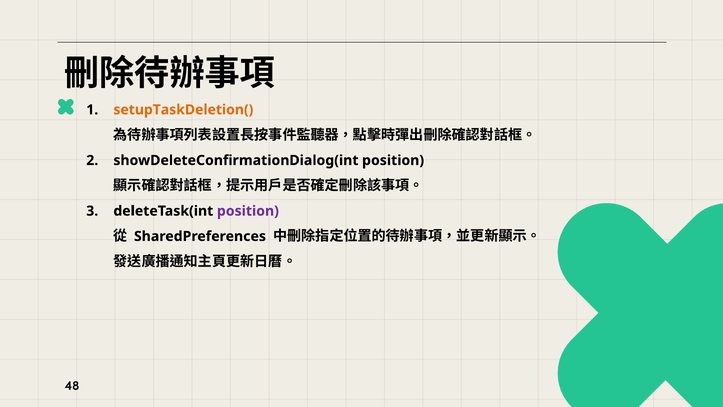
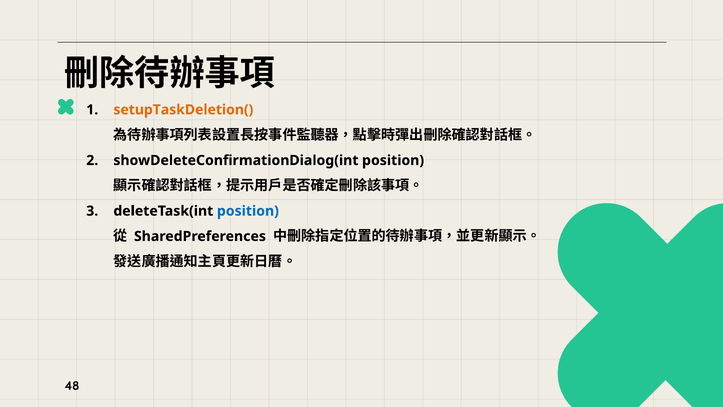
position at (248, 211) colour: purple -> blue
